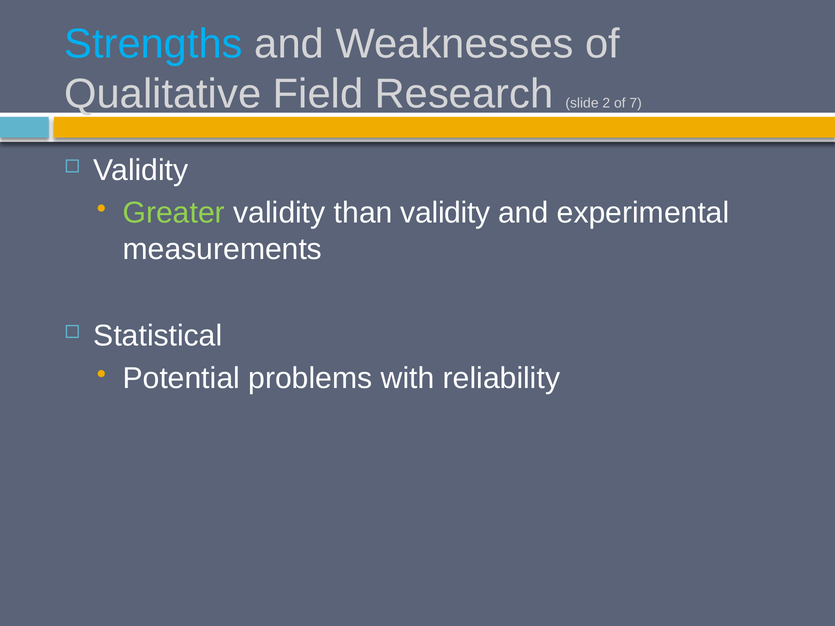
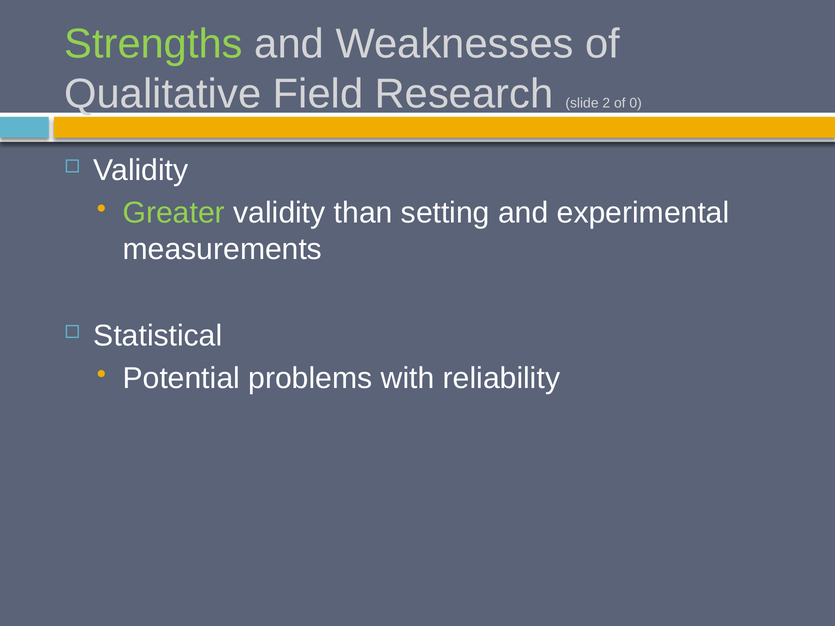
Strengths colour: light blue -> light green
7: 7 -> 0
than validity: validity -> setting
